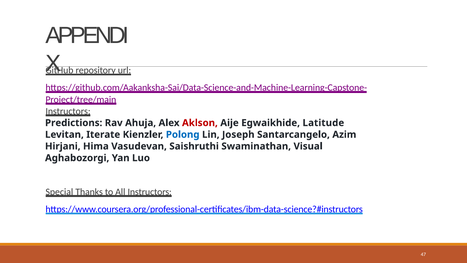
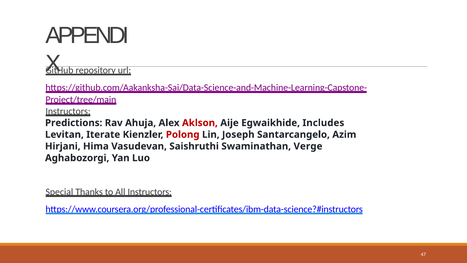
Latitude: Latitude -> Includes
Polong colour: blue -> red
Visual: Visual -> Verge
